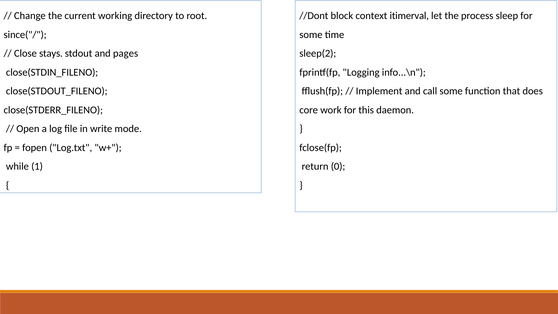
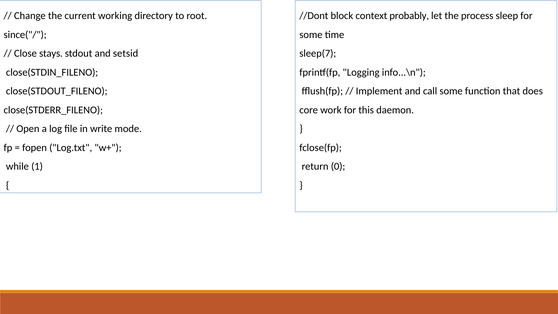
itimerval: itimerval -> probably
pages: pages -> setsid
sleep(2: sleep(2 -> sleep(7
